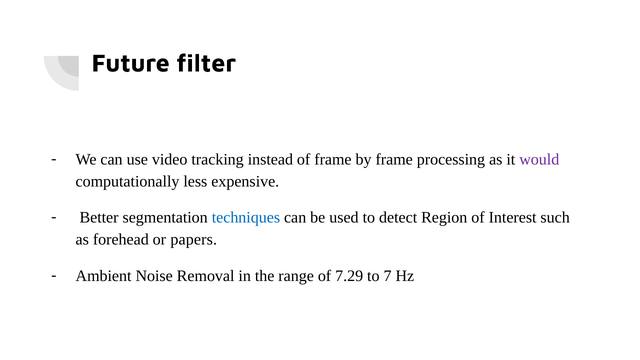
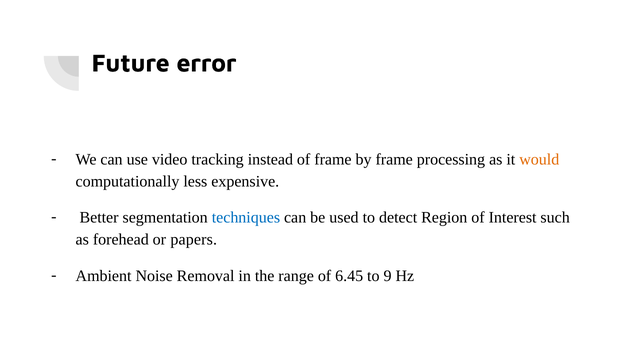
filter: filter -> error
would colour: purple -> orange
7.29: 7.29 -> 6.45
7: 7 -> 9
